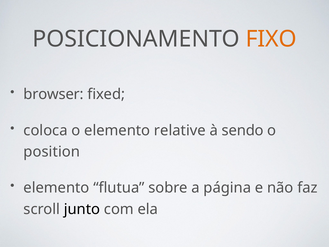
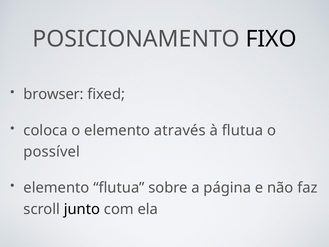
FIXO colour: orange -> black
relative: relative -> através
à sendo: sendo -> flutua
position: position -> possível
